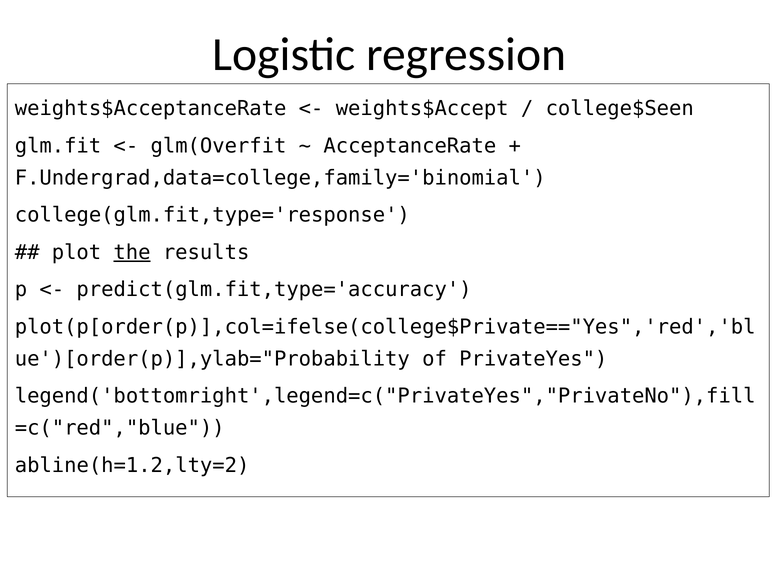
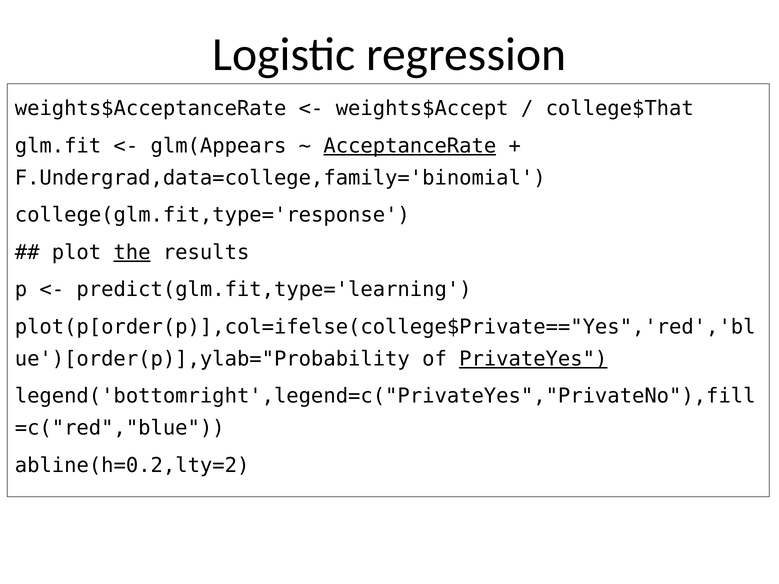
college$Seen: college$Seen -> college$That
glm(Overfit: glm(Overfit -> glm(Appears
AcceptanceRate underline: none -> present
predict(glm.fit,type='accuracy: predict(glm.fit,type='accuracy -> predict(glm.fit,type='learning
PrivateYes underline: none -> present
abline(h=1.2,lty=2: abline(h=1.2,lty=2 -> abline(h=0.2,lty=2
